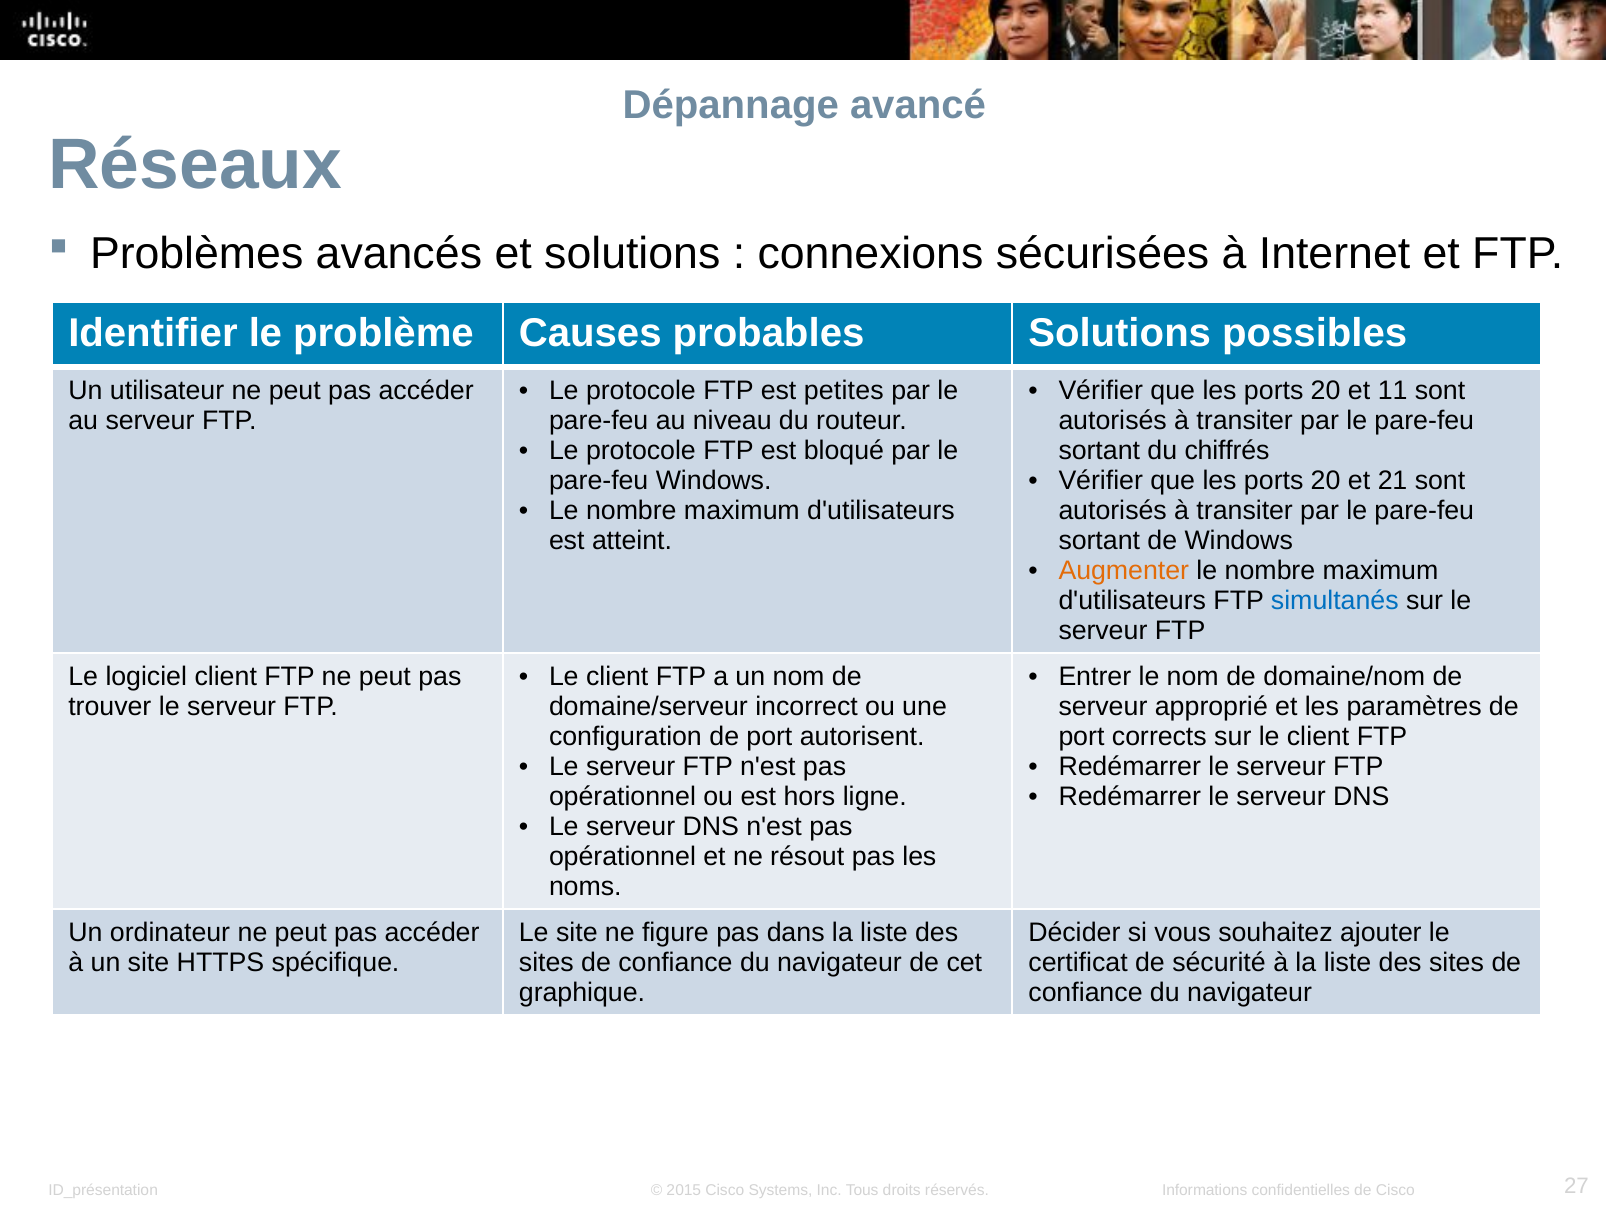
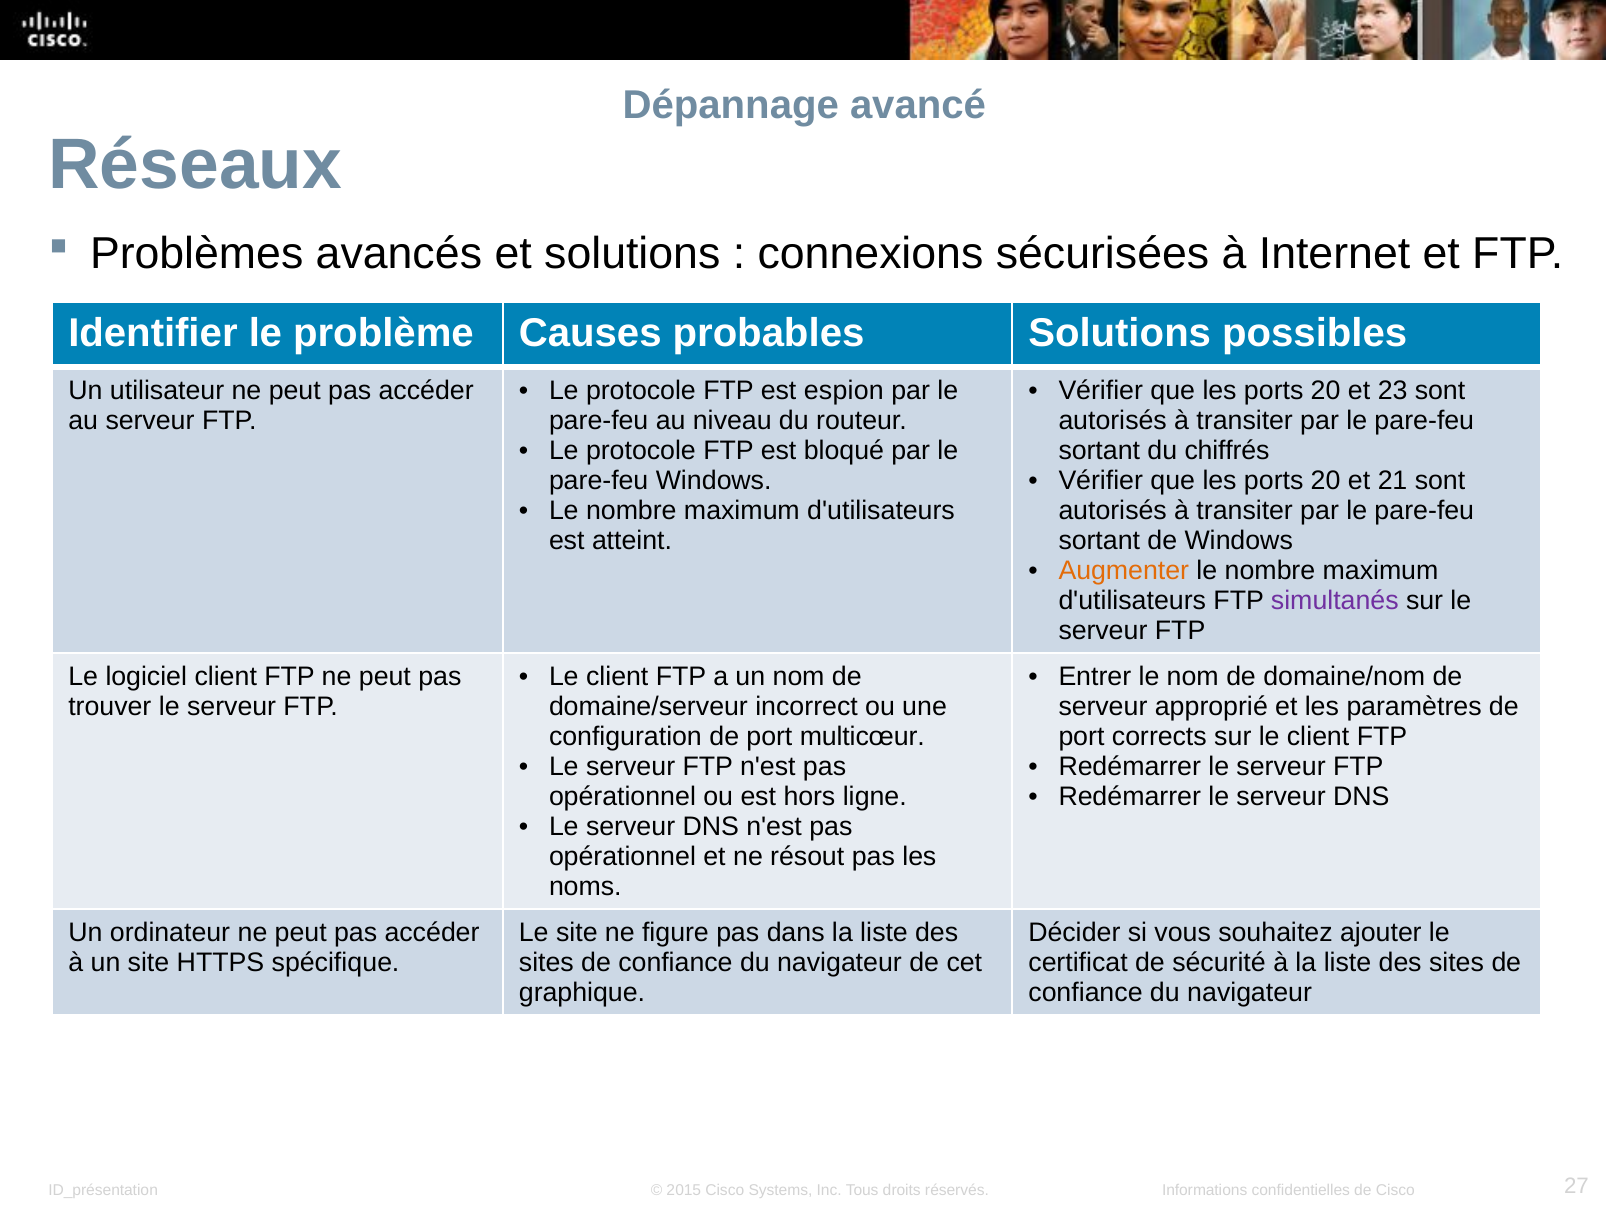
petites: petites -> espion
11: 11 -> 23
simultanés colour: blue -> purple
autorisent: autorisent -> multicœur
